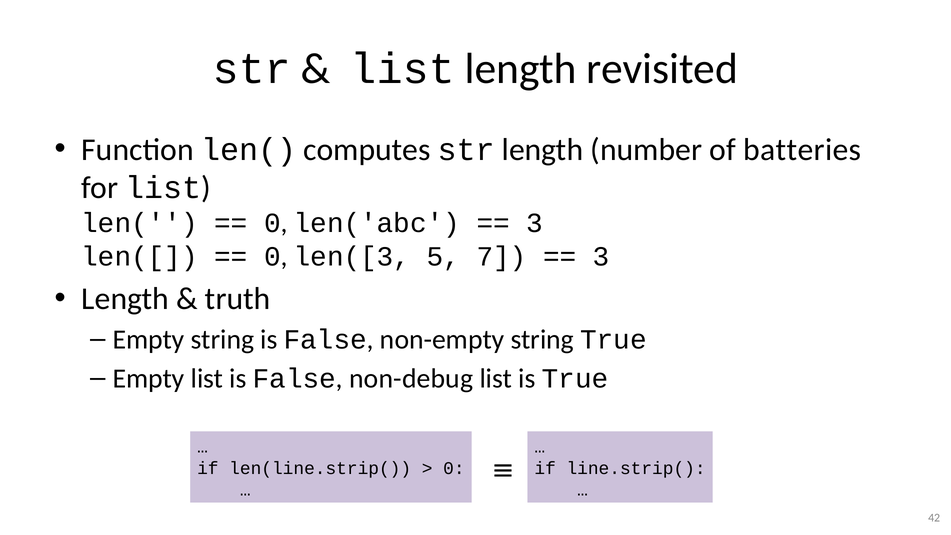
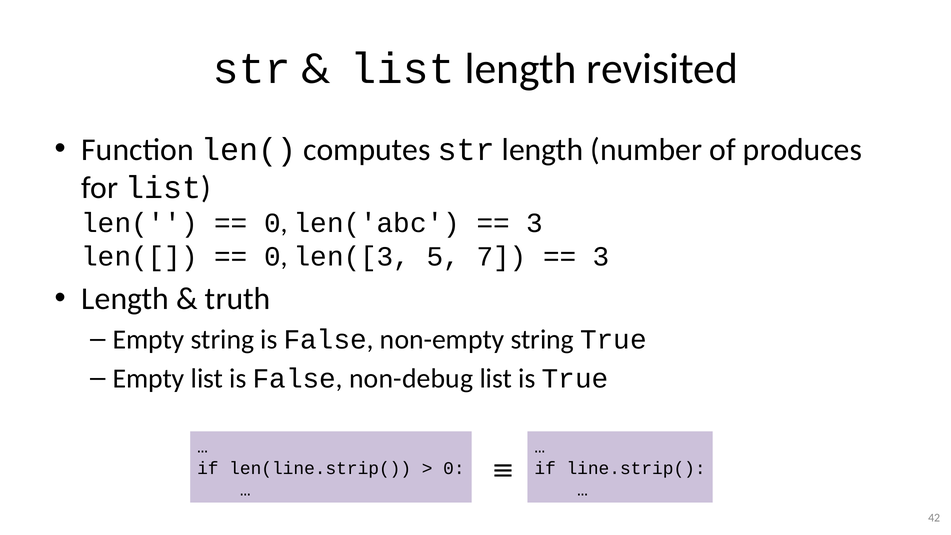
batteries: batteries -> produces
